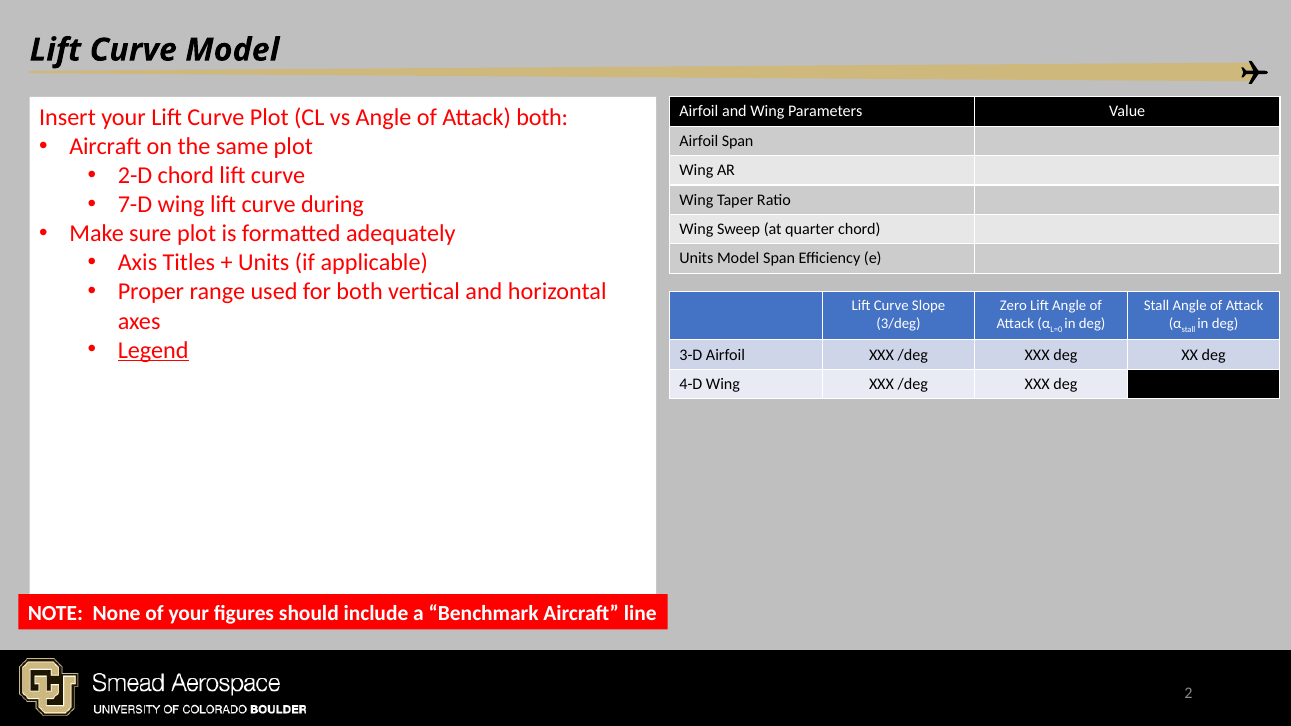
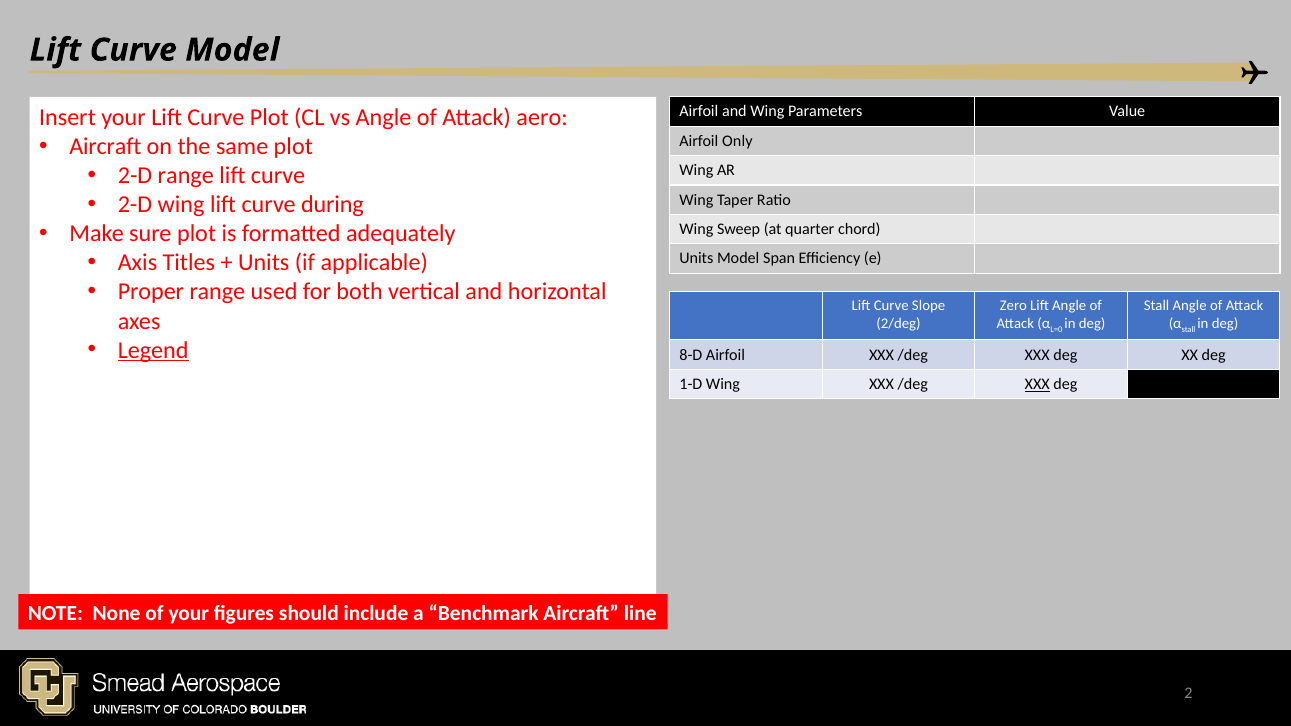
Attack both: both -> aero
Airfoil Span: Span -> Only
2-D chord: chord -> range
7-D at (135, 205): 7-D -> 2-D
3/deg: 3/deg -> 2/deg
3-D: 3-D -> 8-D
4-D: 4-D -> 1-D
XXX at (1037, 384) underline: none -> present
